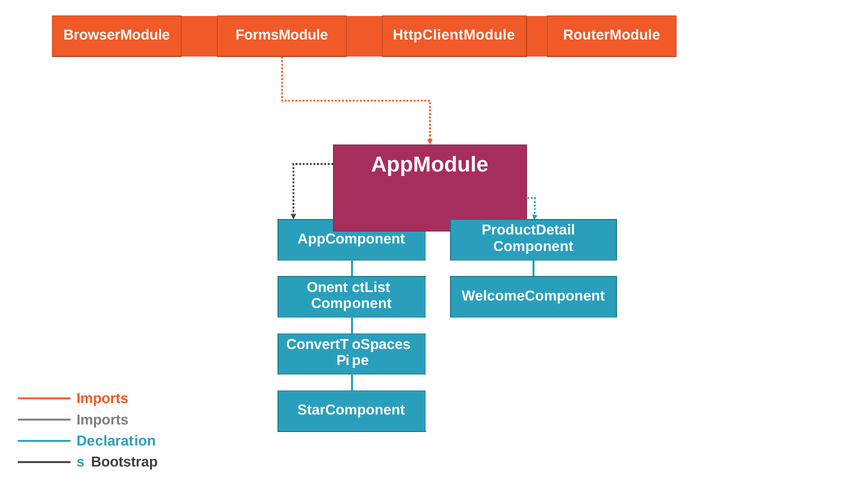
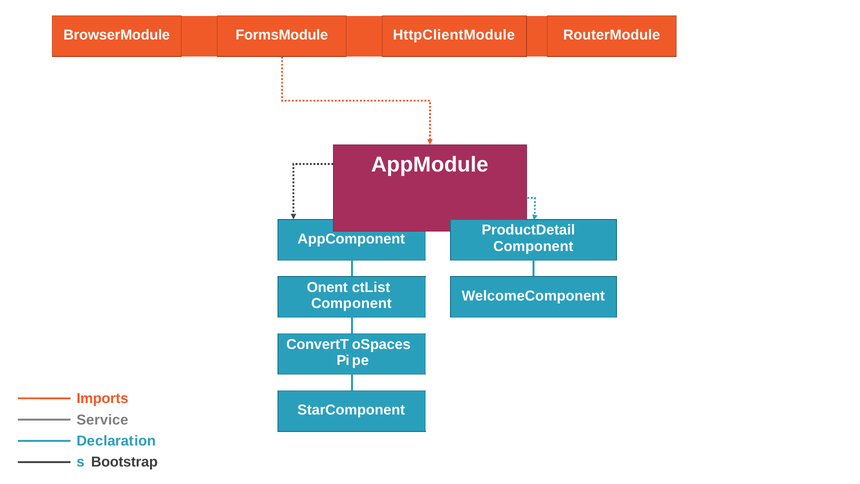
Imports at (103, 420): Imports -> Service
